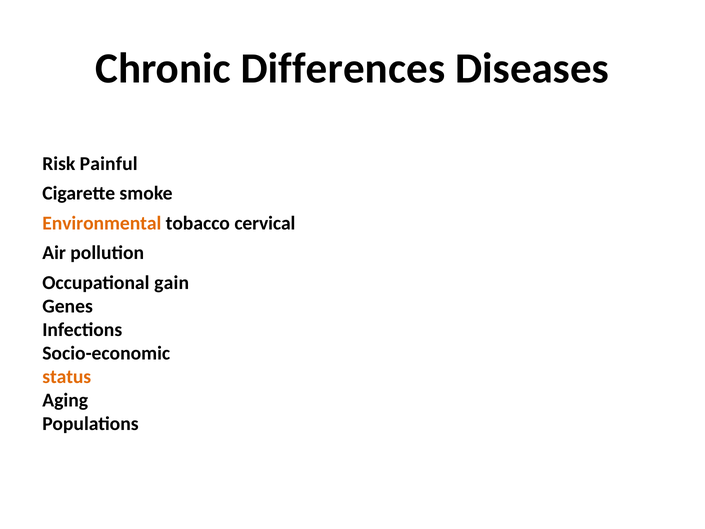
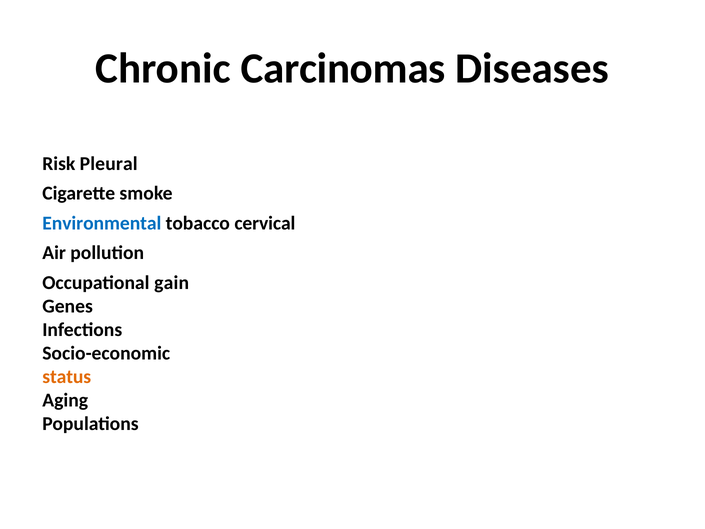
Differences: Differences -> Carcinomas
Painful: Painful -> Pleural
Environmental colour: orange -> blue
